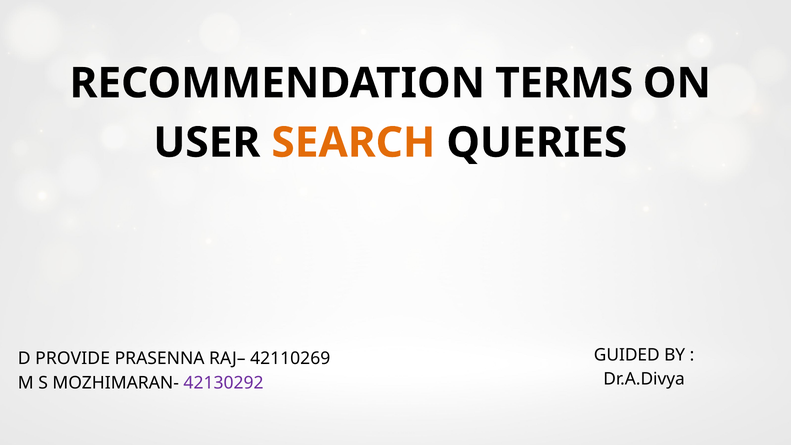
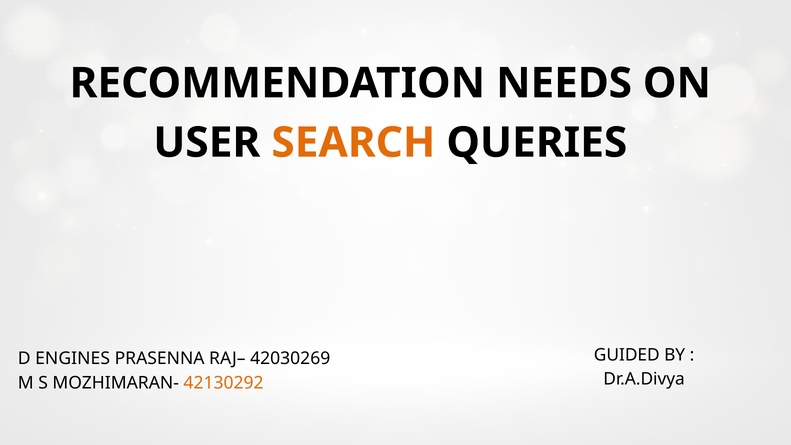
TERMS: TERMS -> NEEDS
PROVIDE: PROVIDE -> ENGINES
42110269: 42110269 -> 42030269
42130292 colour: purple -> orange
